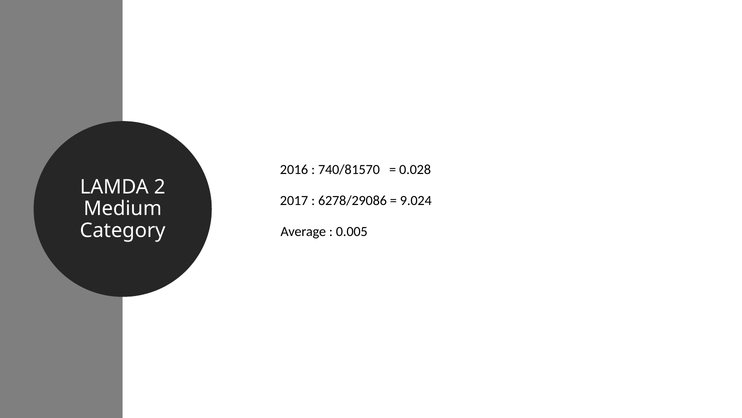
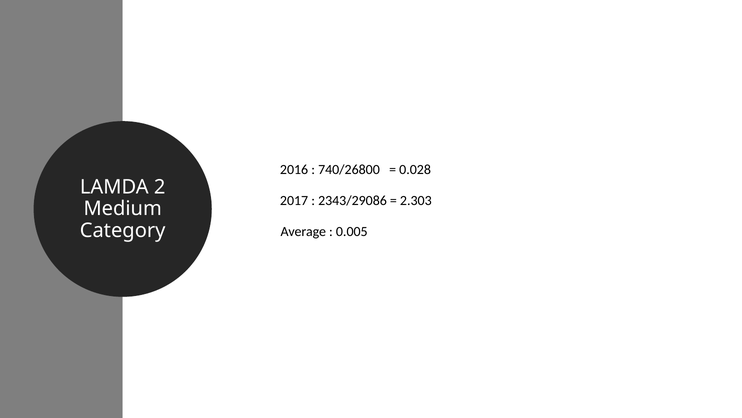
740/81570: 740/81570 -> 740/26800
6278/29086: 6278/29086 -> 2343/29086
9.024: 9.024 -> 2.303
